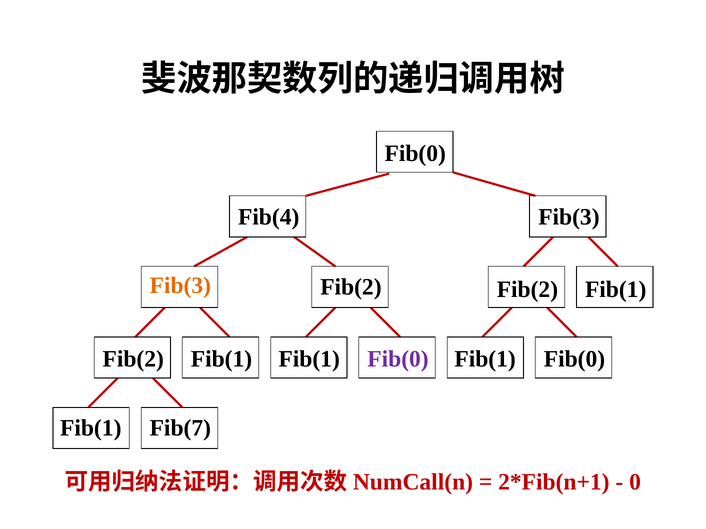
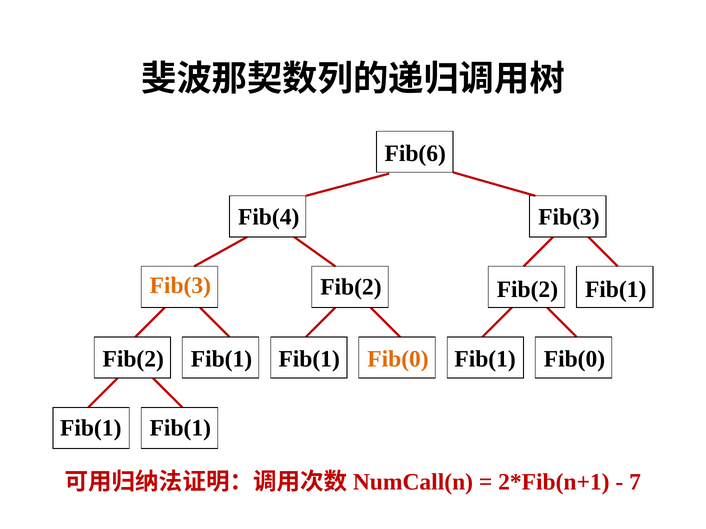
Fib(0 at (415, 154): Fib(0 -> Fib(6
Fib(0 at (398, 360) colour: purple -> orange
Fib(7 at (180, 429): Fib(7 -> Fib(1
0: 0 -> 7
